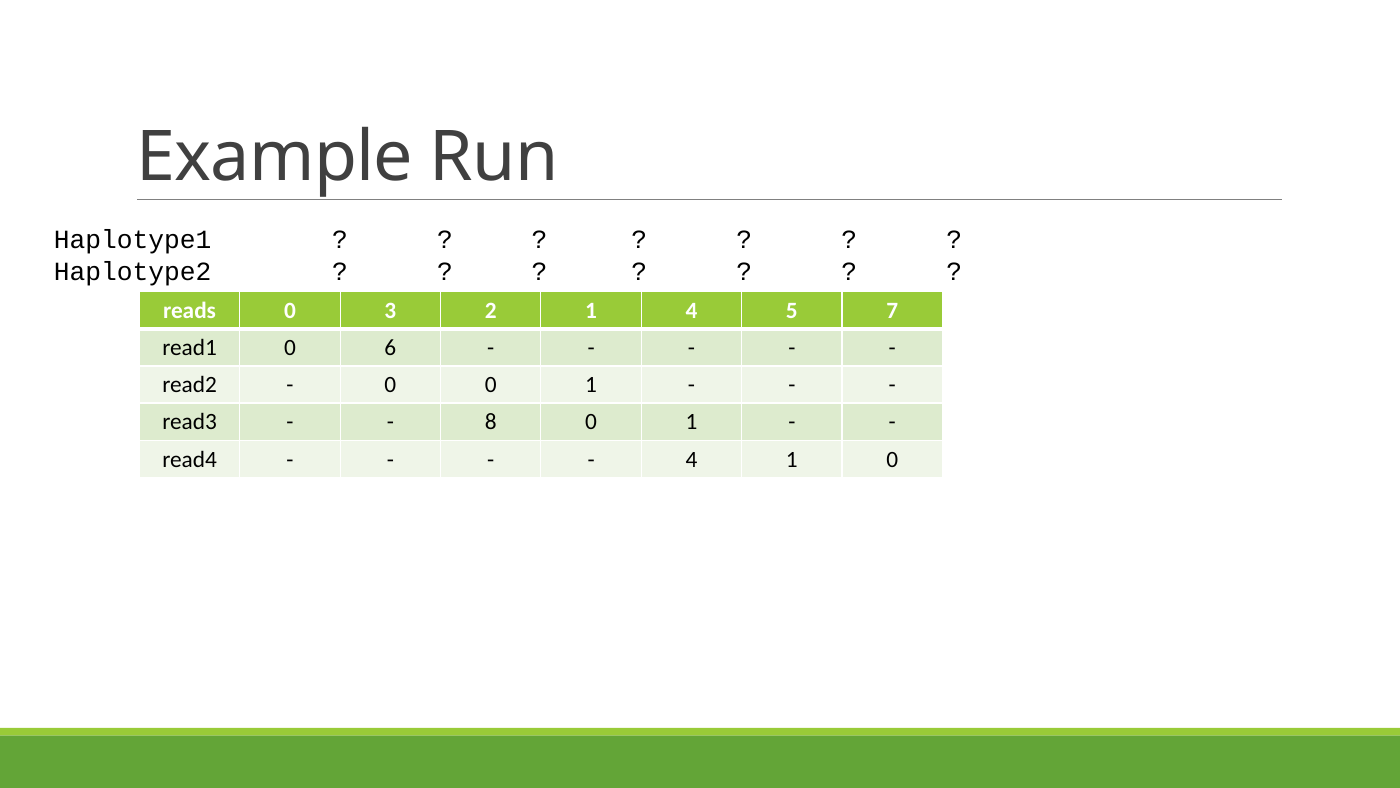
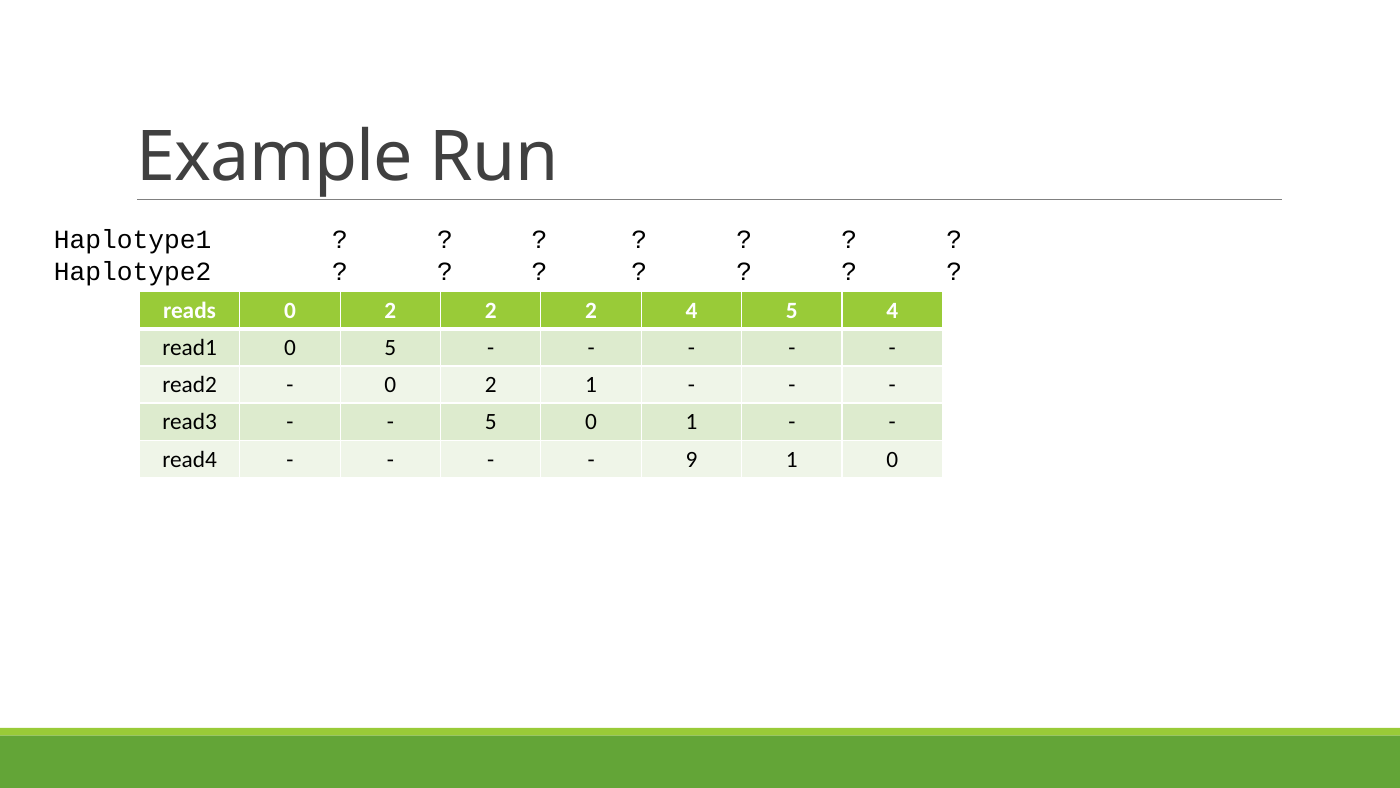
reads 0 3: 3 -> 2
1 at (591, 311): 1 -> 2
5 7: 7 -> 4
0 6: 6 -> 5
0 at (491, 385): 0 -> 2
8 at (491, 422): 8 -> 5
4 at (691, 459): 4 -> 9
